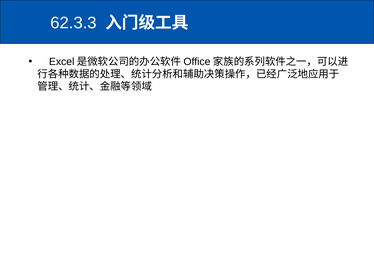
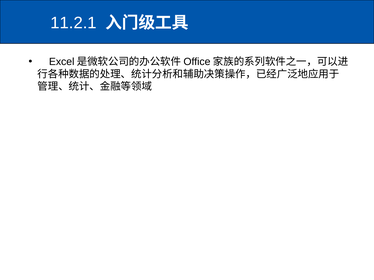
62.3.3: 62.3.3 -> 11.2.1
